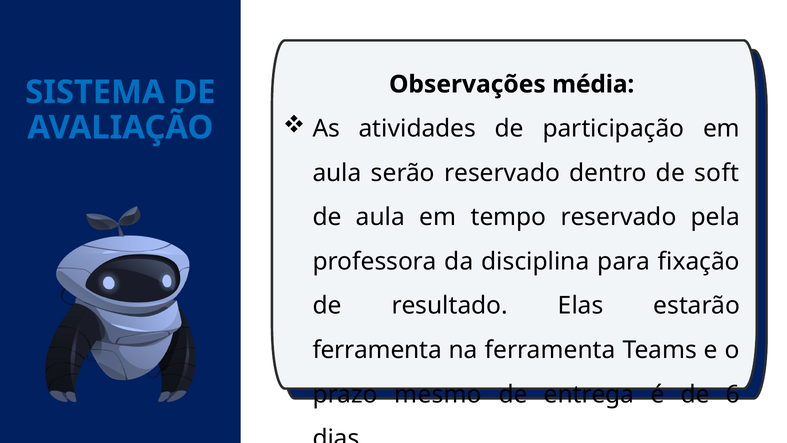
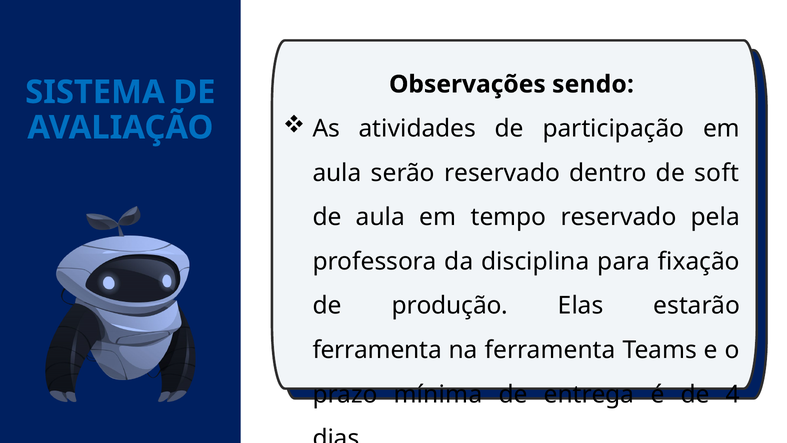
média: média -> sendo
resultado: resultado -> produção
mesmo: mesmo -> mínima
6: 6 -> 4
